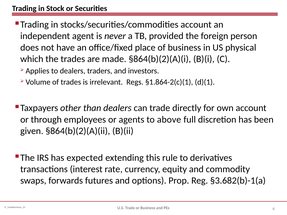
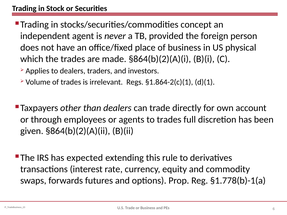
stocks/securities/commodities account: account -> concept
to above: above -> trades
§3.682(b)-1(a: §3.682(b)-1(a -> §1.778(b)-1(a
